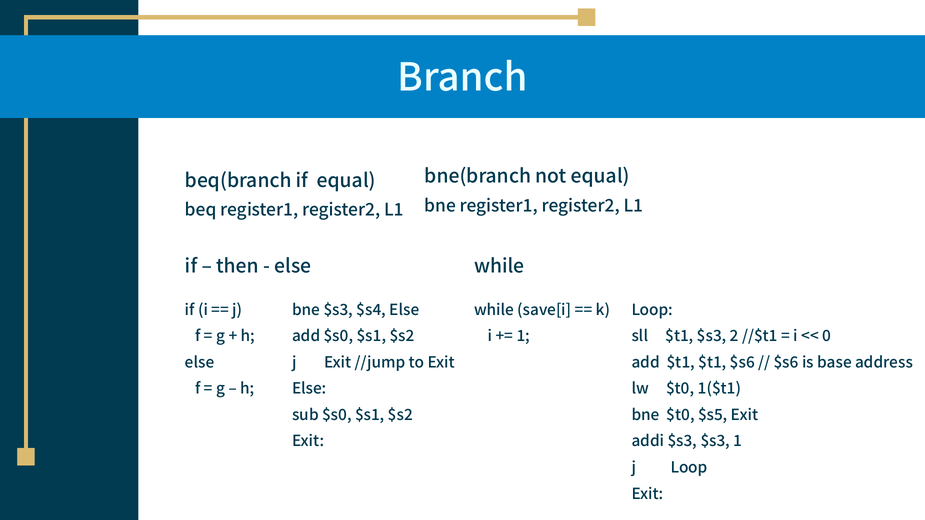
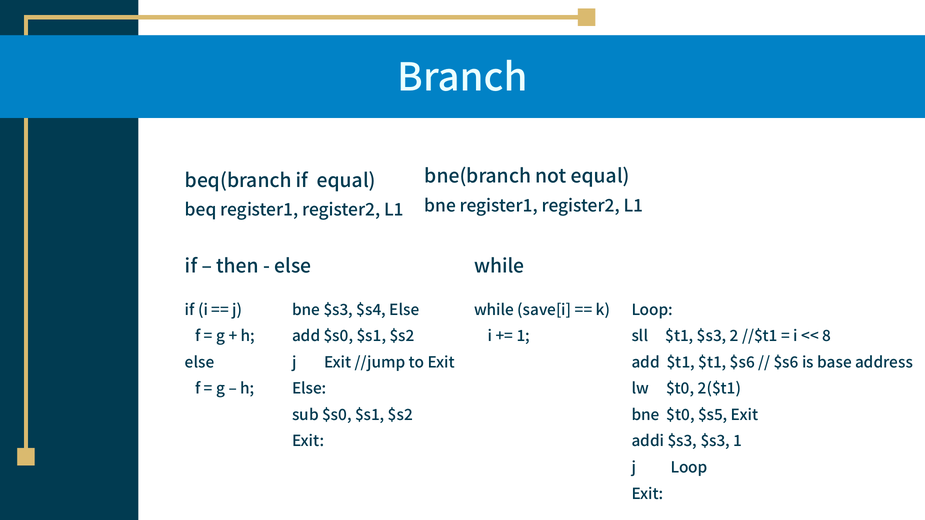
0: 0 -> 8
1($t1: 1($t1 -> 2($t1
